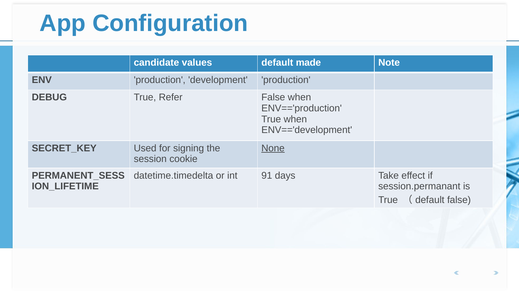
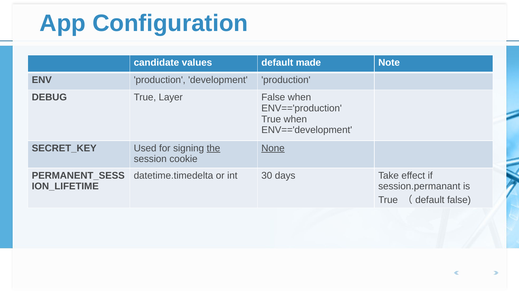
Refer: Refer -> Layer
the underline: none -> present
91: 91 -> 30
